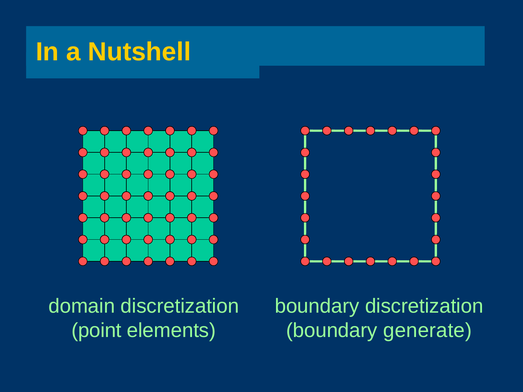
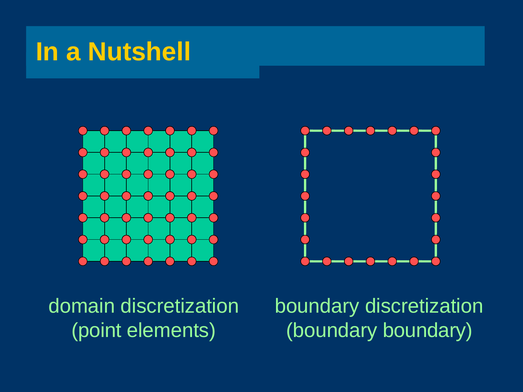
boundary generate: generate -> boundary
